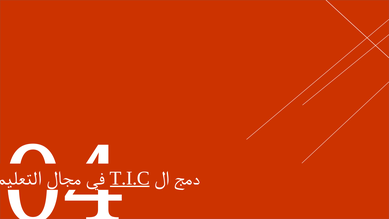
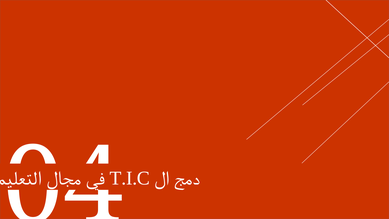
T.I.C underline: present -> none
